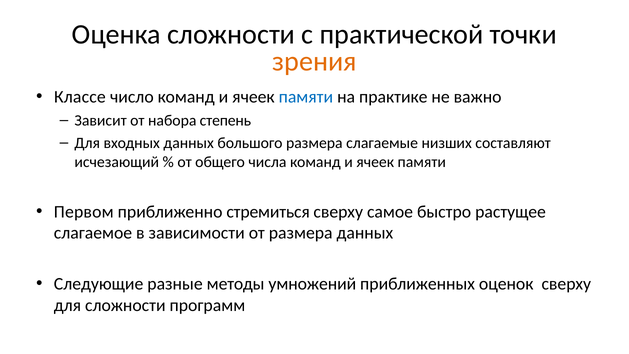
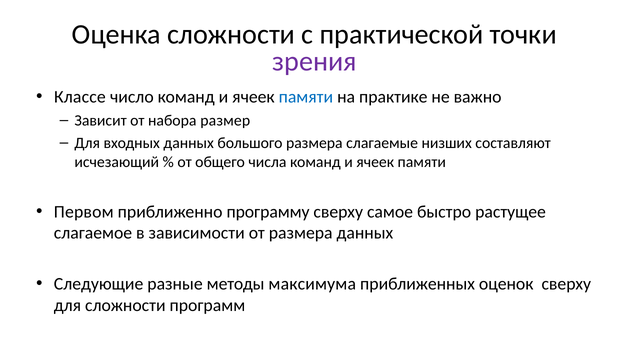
зрения colour: orange -> purple
степень: степень -> размер
стремиться: стремиться -> программу
умножений: умножений -> максимума
